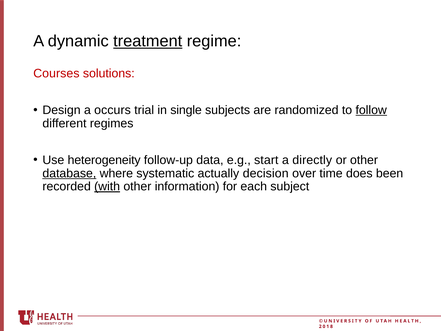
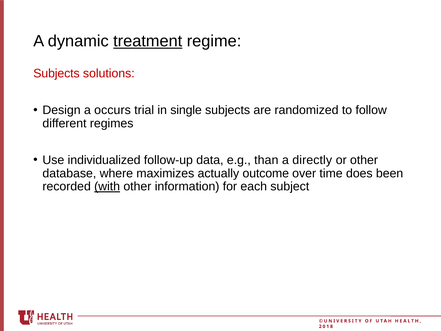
Courses at (56, 73): Courses -> Subjects
follow underline: present -> none
heterogeneity: heterogeneity -> individualized
start: start -> than
database underline: present -> none
systematic: systematic -> maximizes
decision: decision -> outcome
